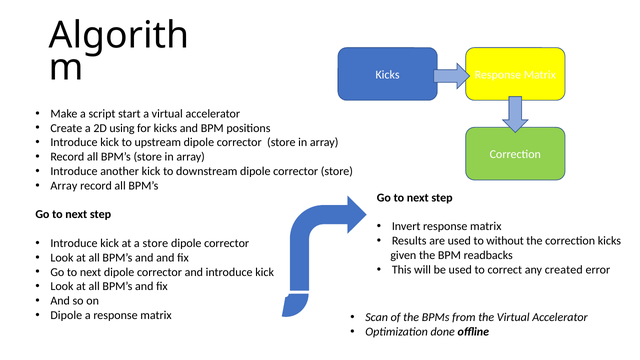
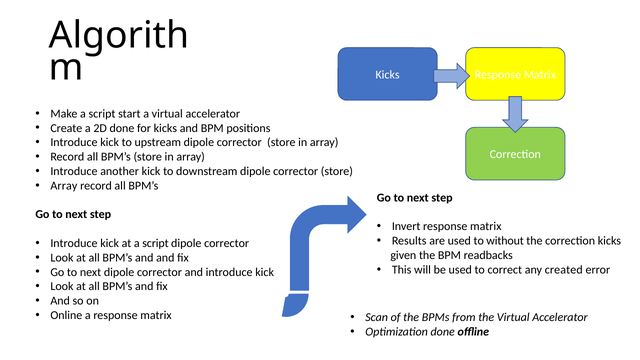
2D using: using -> done
at a store: store -> script
Dipole at (66, 315): Dipole -> Online
